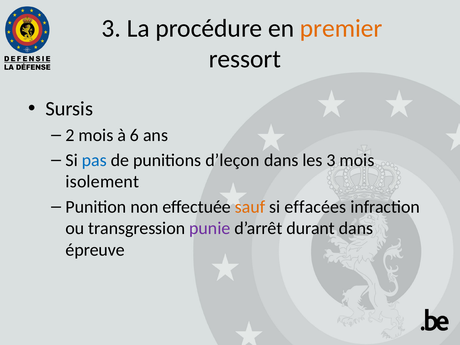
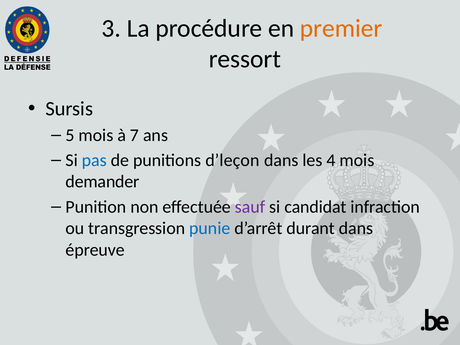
2: 2 -> 5
6: 6 -> 7
les 3: 3 -> 4
isolement: isolement -> demander
sauf colour: orange -> purple
effacées: effacées -> candidat
punie colour: purple -> blue
